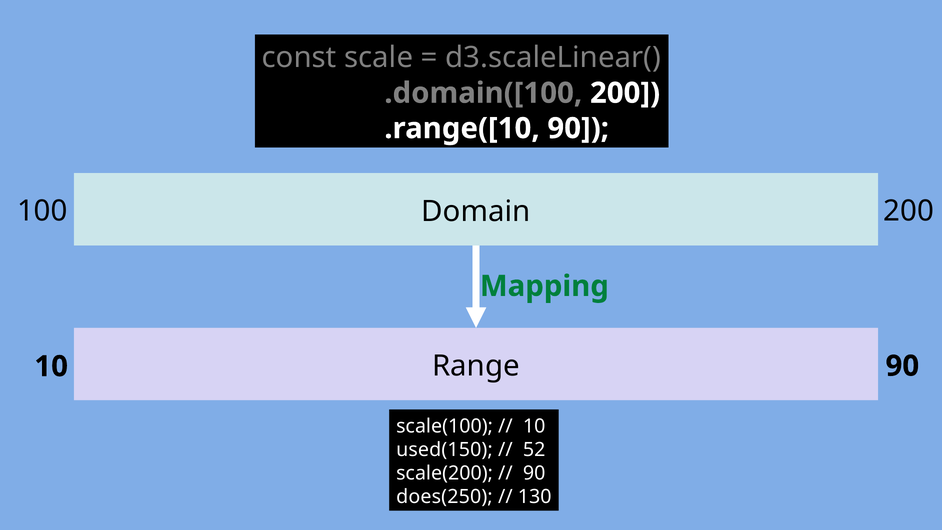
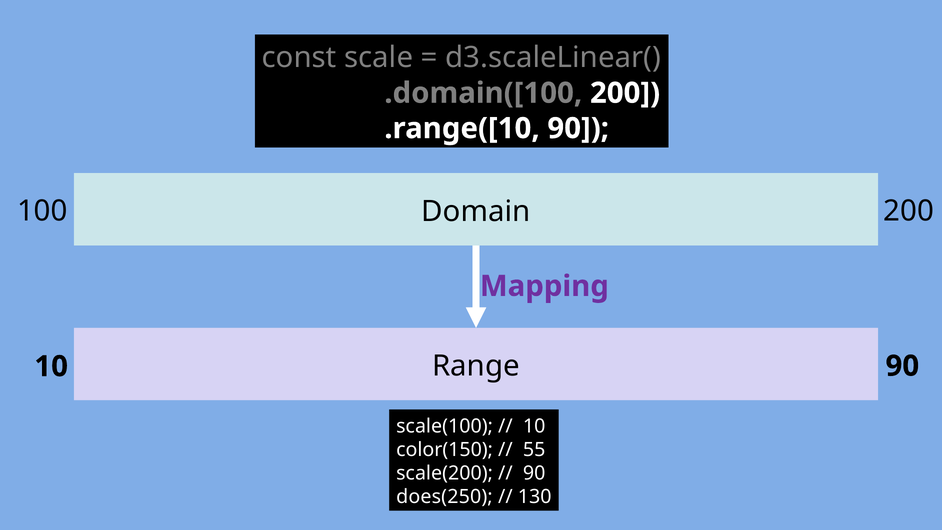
Mapping colour: green -> purple
used(150: used(150 -> color(150
52: 52 -> 55
